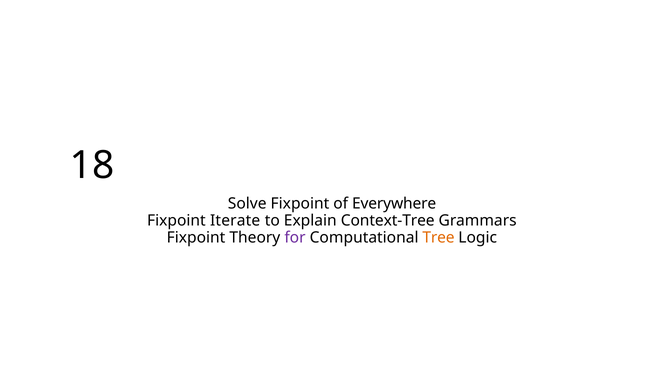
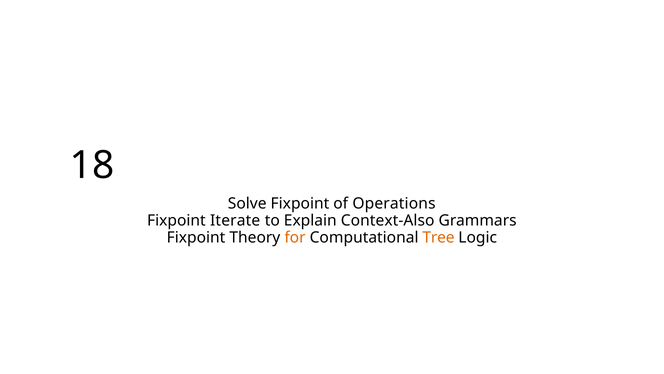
Everywhere: Everywhere -> Operations
Context-Tree: Context-Tree -> Context-Also
for colour: purple -> orange
